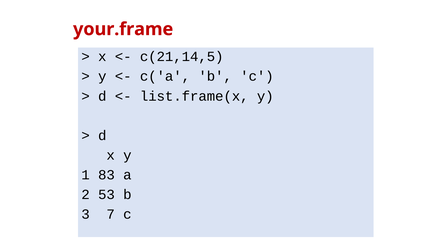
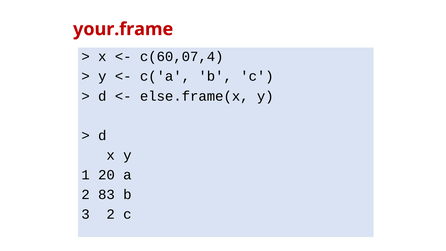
c(21,14,5: c(21,14,5 -> c(60,07,4
list.frame(x: list.frame(x -> else.frame(x
83: 83 -> 20
53: 53 -> 83
3 7: 7 -> 2
